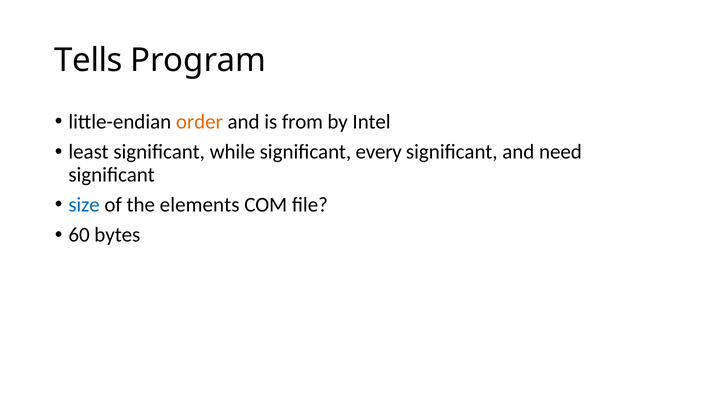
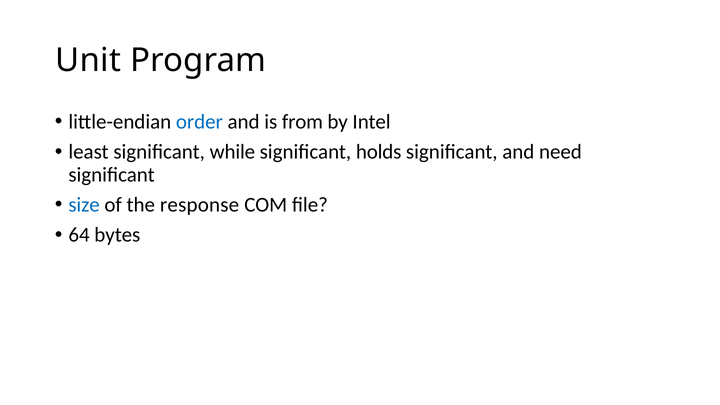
Tells: Tells -> Unit
order colour: orange -> blue
every: every -> holds
elements: elements -> response
60: 60 -> 64
